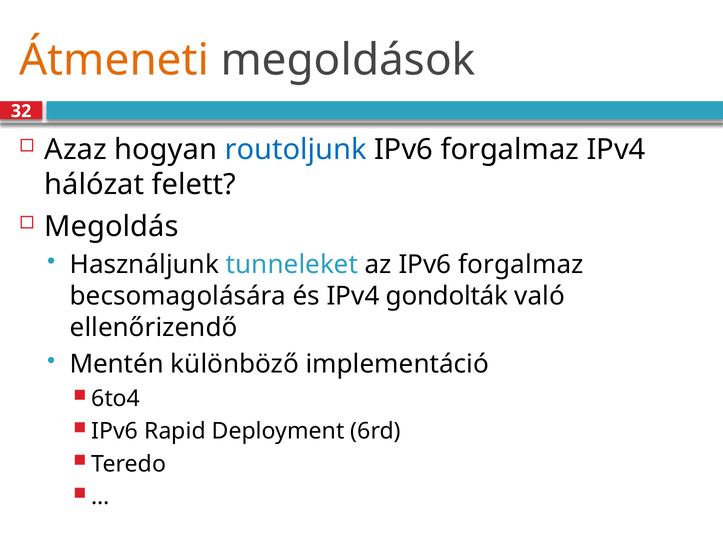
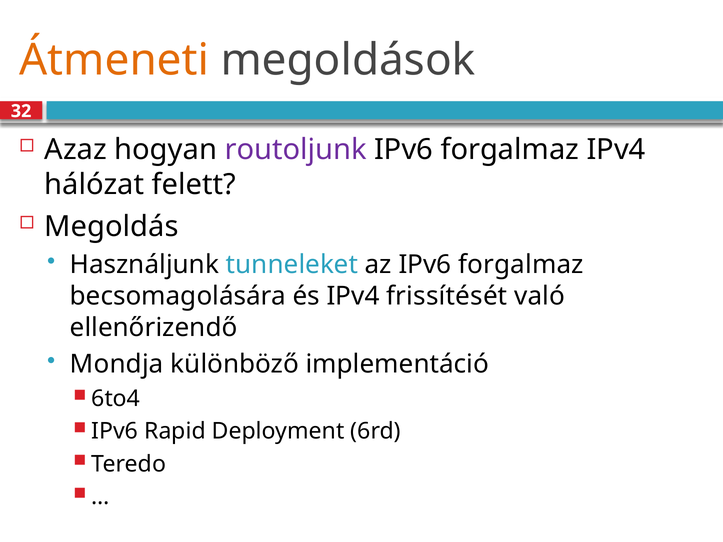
routoljunk colour: blue -> purple
gondolták: gondolták -> frissítését
Mentén: Mentén -> Mondja
